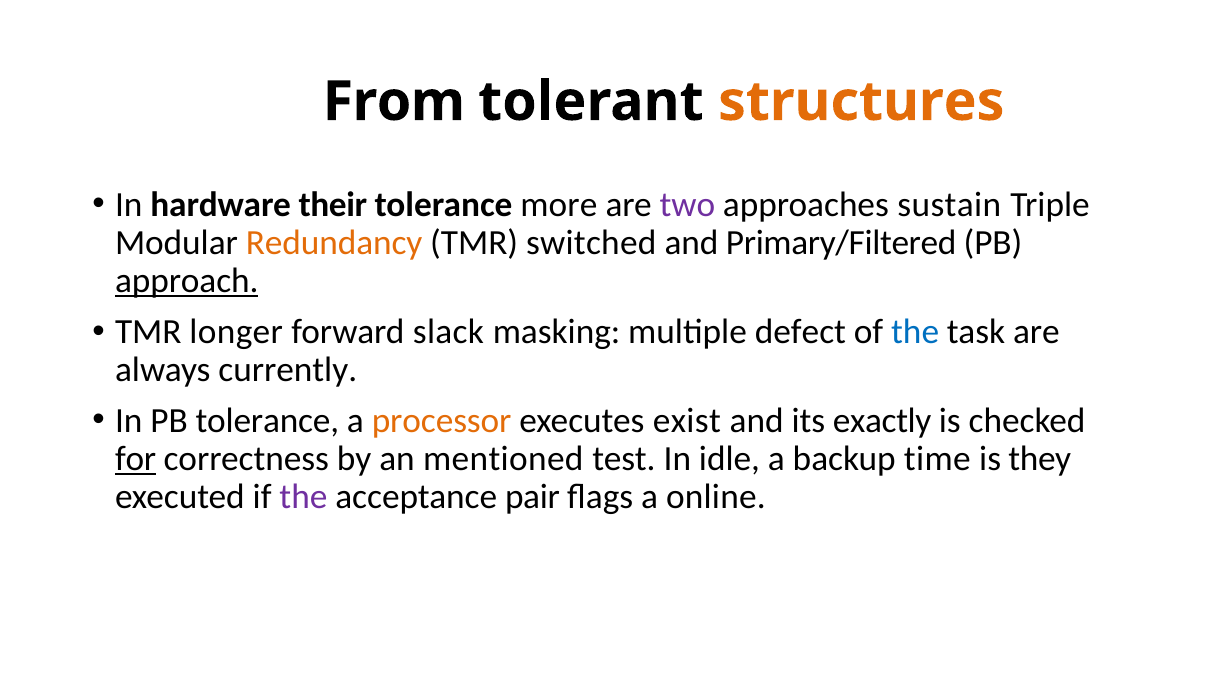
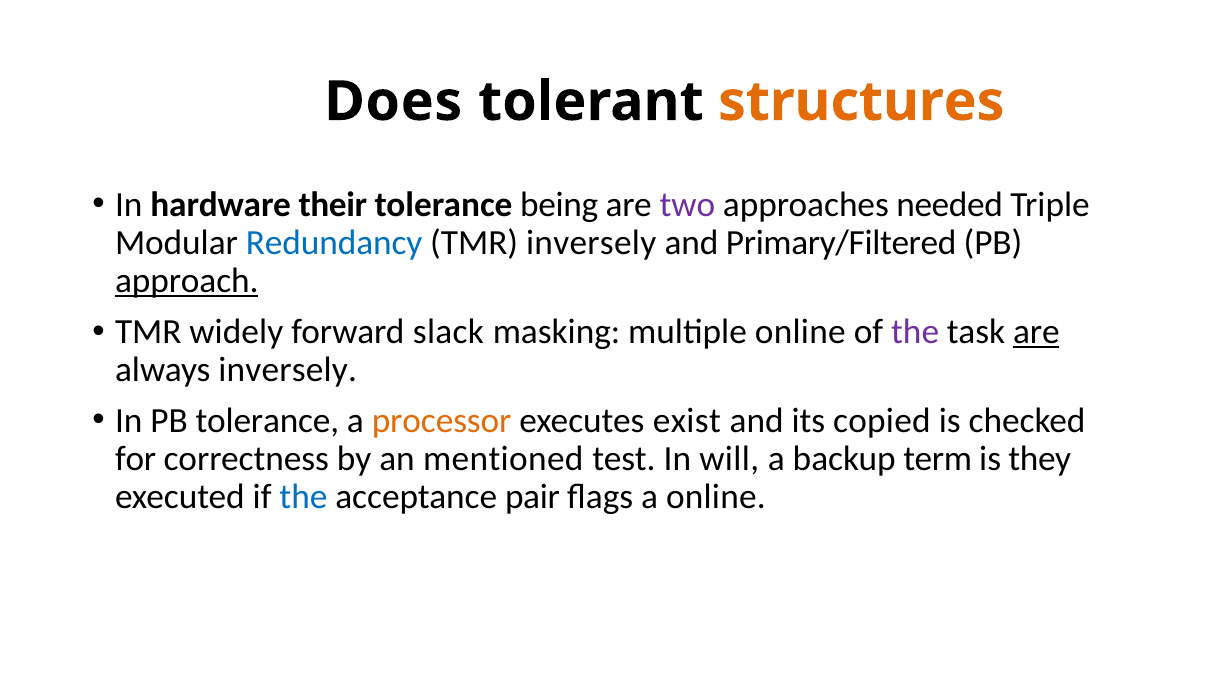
From: From -> Does
more: more -> being
sustain: sustain -> needed
Redundancy colour: orange -> blue
TMR switched: switched -> inversely
longer: longer -> widely
multiple defect: defect -> online
the at (915, 332) colour: blue -> purple
are at (1036, 332) underline: none -> present
always currently: currently -> inversely
exactly: exactly -> copied
for underline: present -> none
idle: idle -> will
time: time -> term
the at (303, 497) colour: purple -> blue
